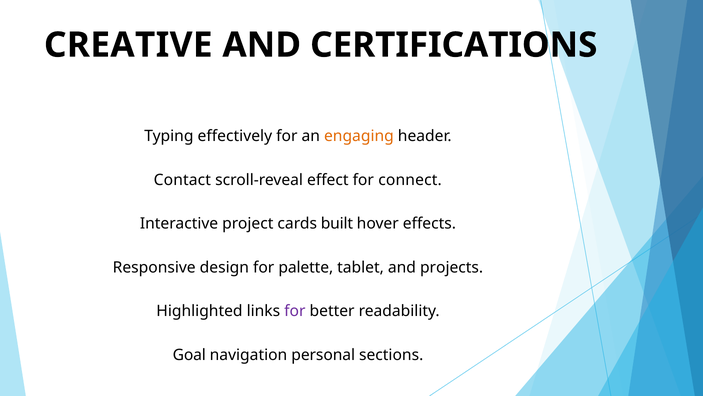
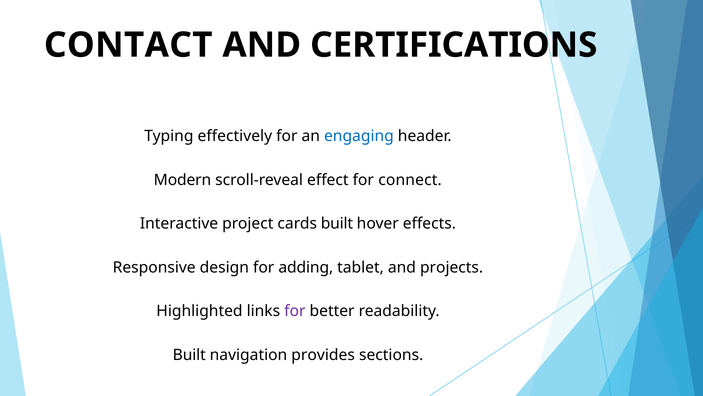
CREATIVE: CREATIVE -> CONTACT
engaging colour: orange -> blue
Contact: Contact -> Modern
palette: palette -> adding
Goal at (189, 354): Goal -> Built
personal: personal -> provides
